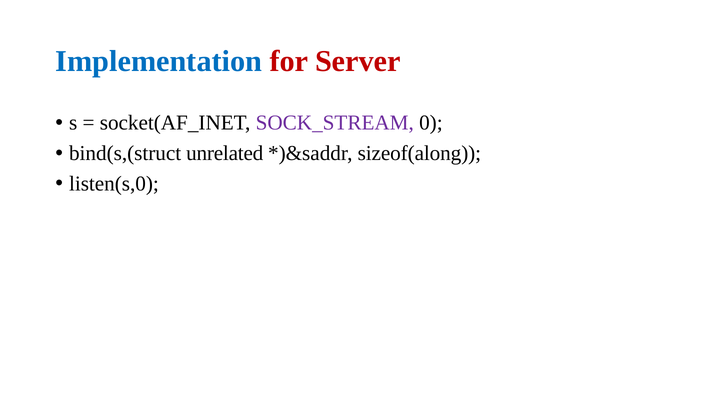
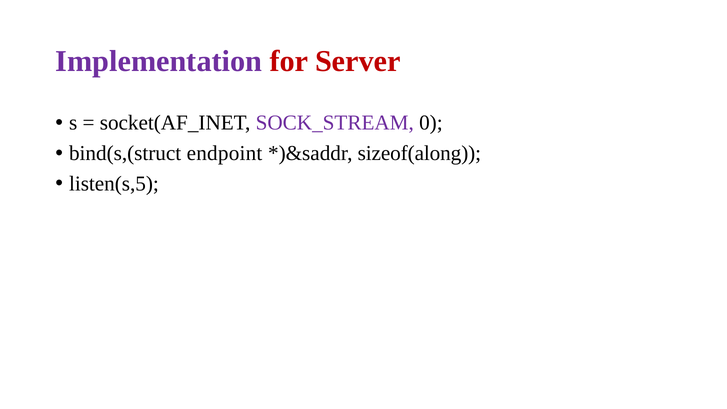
Implementation colour: blue -> purple
unrelated: unrelated -> endpoint
listen(s,0: listen(s,0 -> listen(s,5
